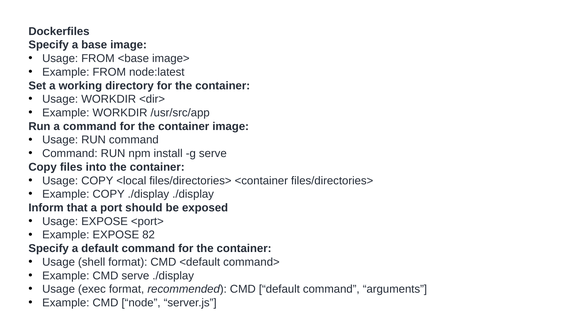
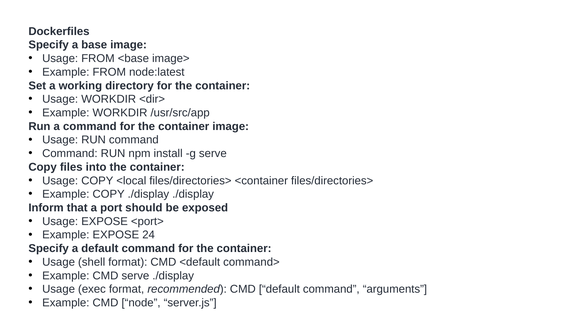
82: 82 -> 24
